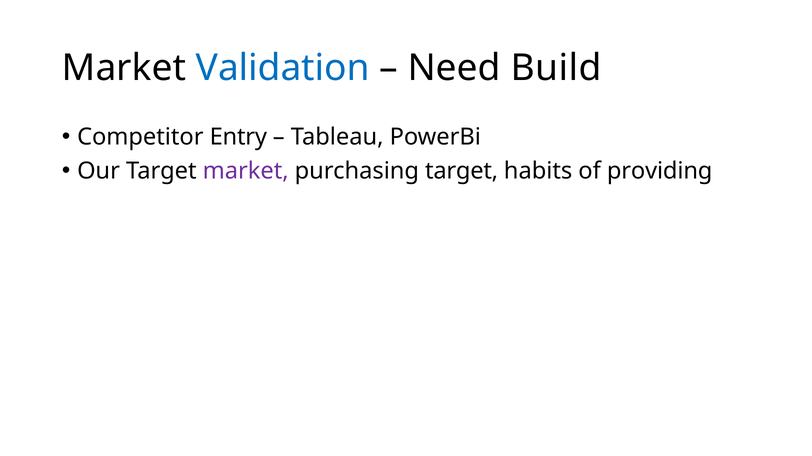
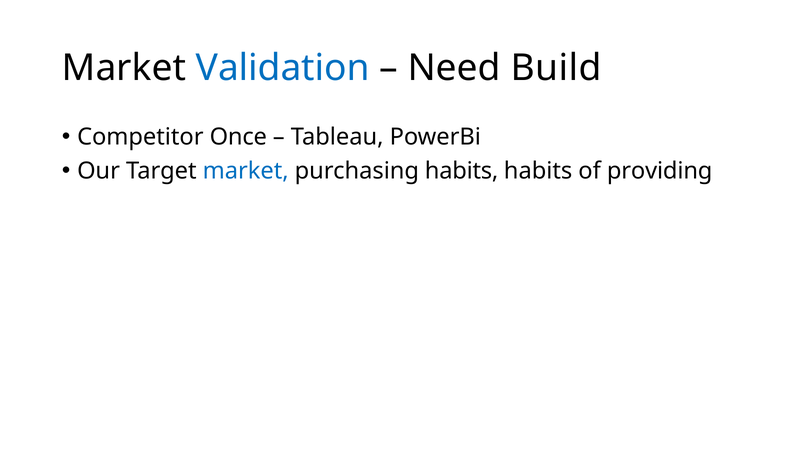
Entry: Entry -> Once
market at (246, 171) colour: purple -> blue
purchasing target: target -> habits
